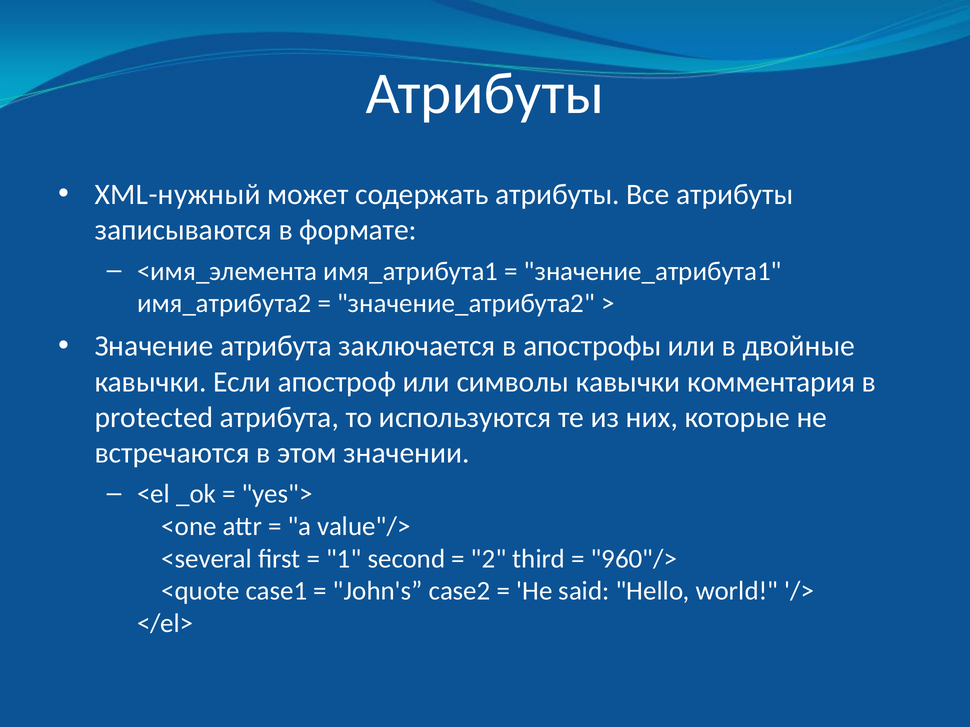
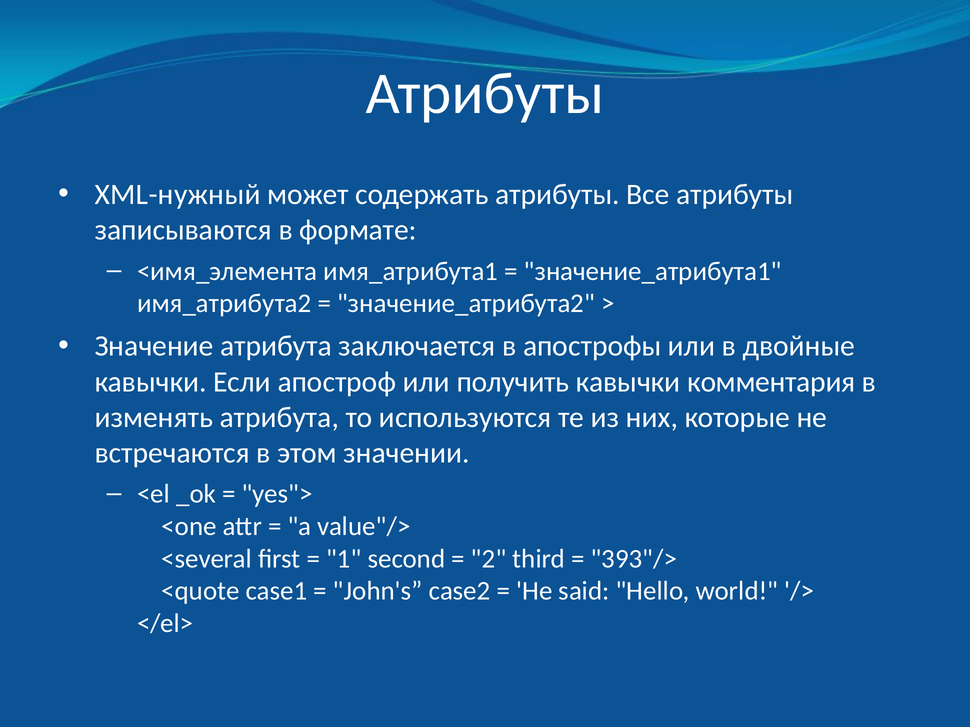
символы: символы -> получить
protected: protected -> изменять
960"/>: 960"/> -> 393"/>
